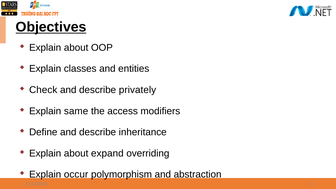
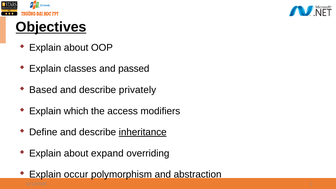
entities: entities -> passed
Check: Check -> Based
same: same -> which
inheritance underline: none -> present
